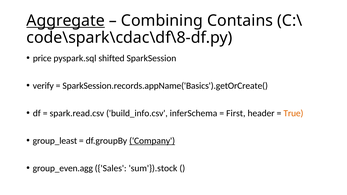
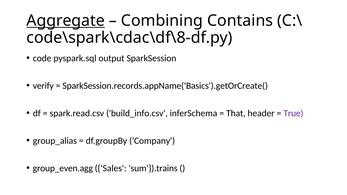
price: price -> code
shifted: shifted -> output
First: First -> That
True colour: orange -> purple
group_least: group_least -> group_alias
Company underline: present -> none
sum'}).stock: sum'}).stock -> sum'}).trains
